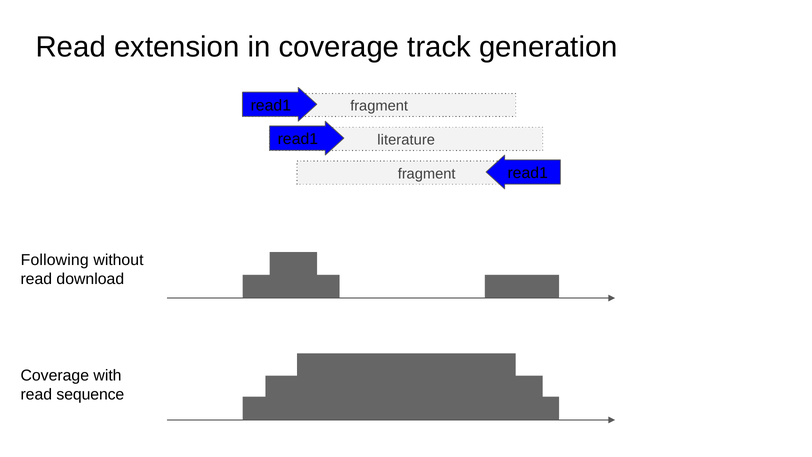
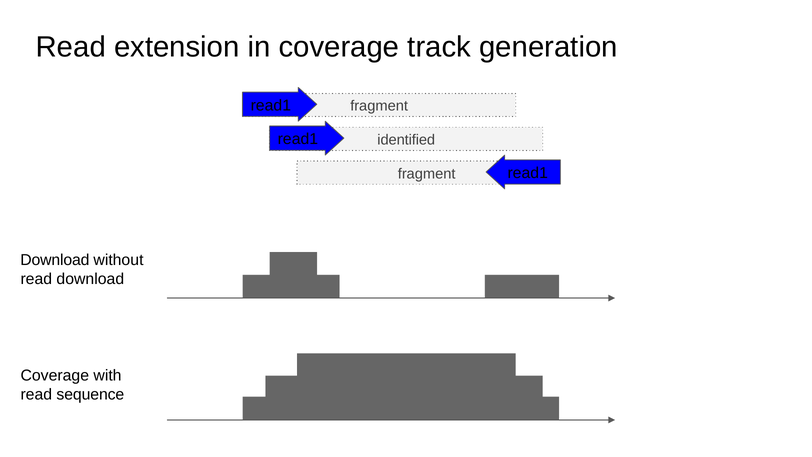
literature: literature -> identified
Following at (55, 260): Following -> Download
